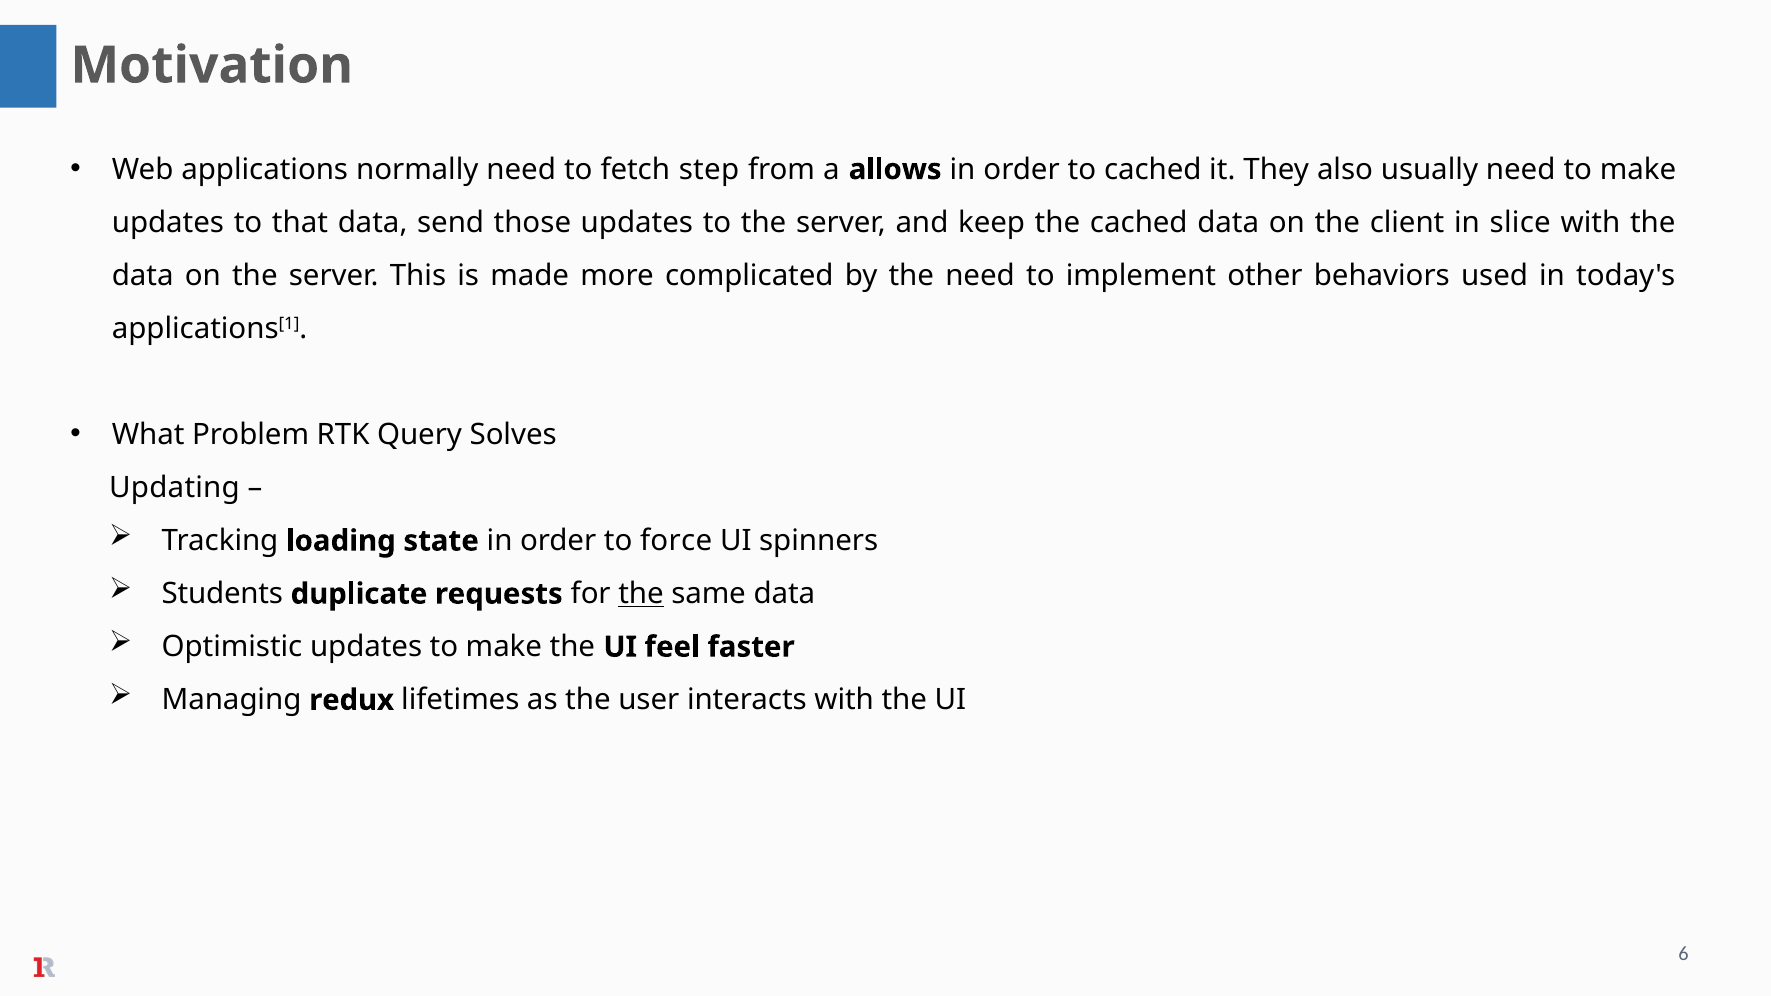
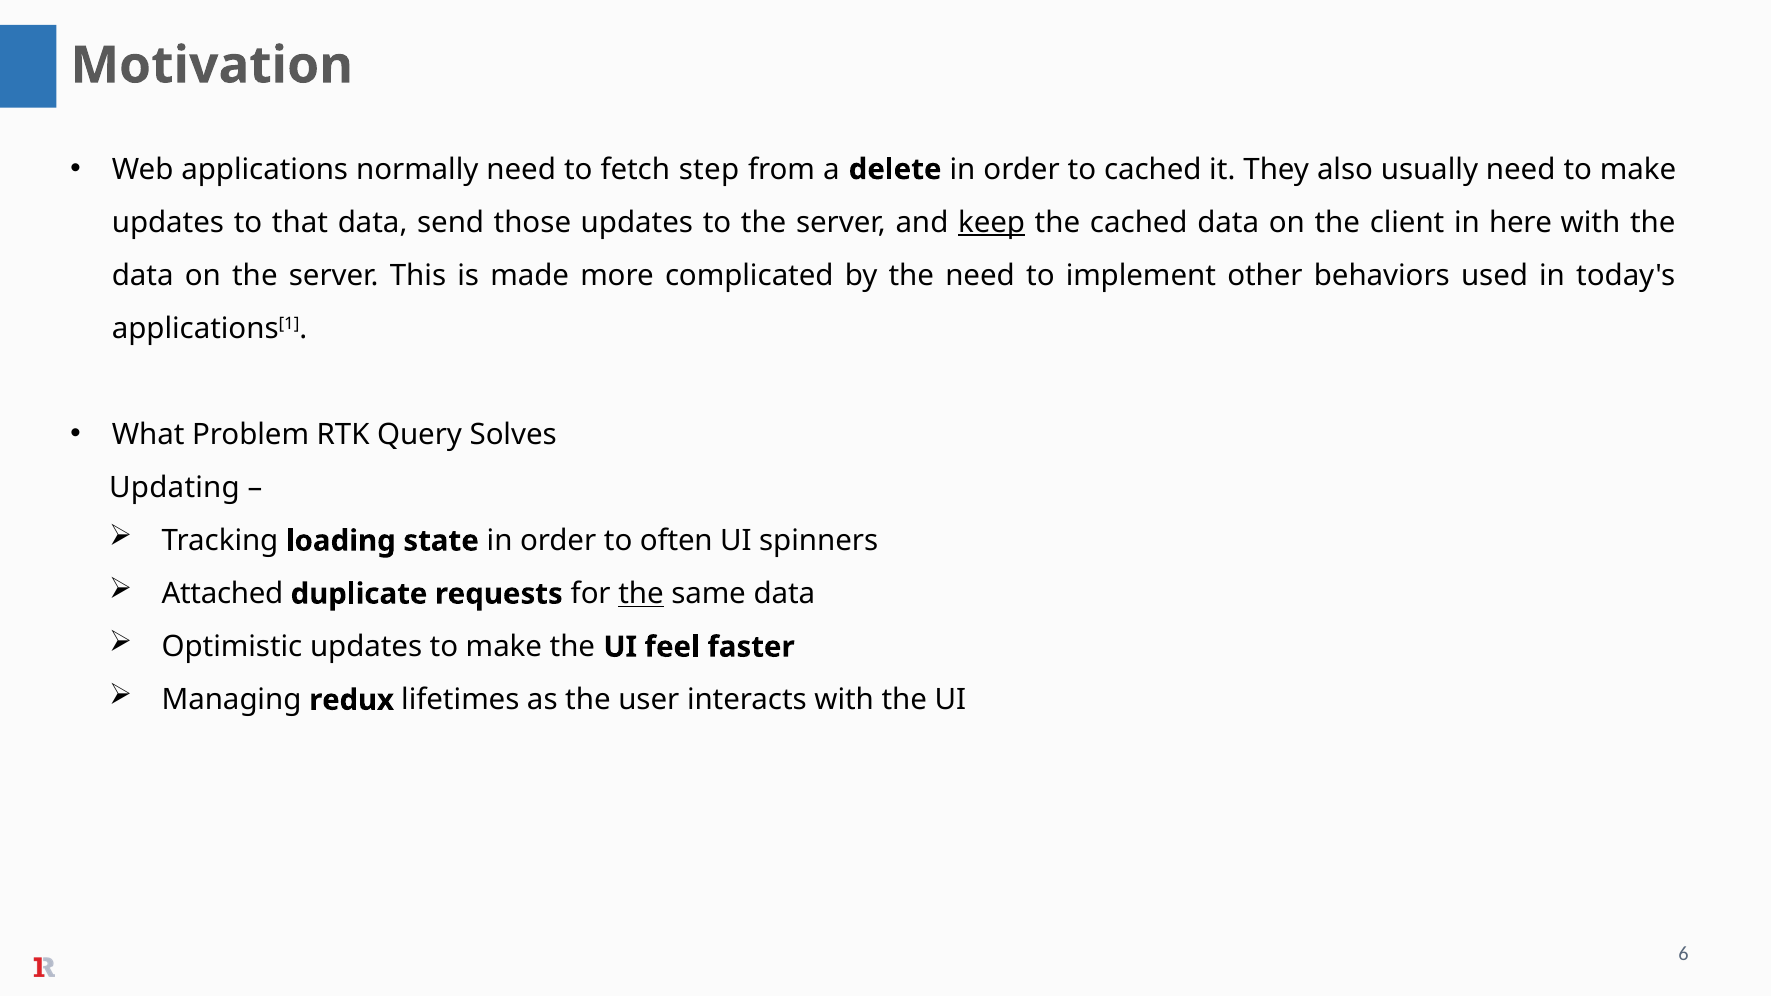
allows: allows -> delete
keep underline: none -> present
slice: slice -> here
force: force -> often
Students: Students -> Attached
